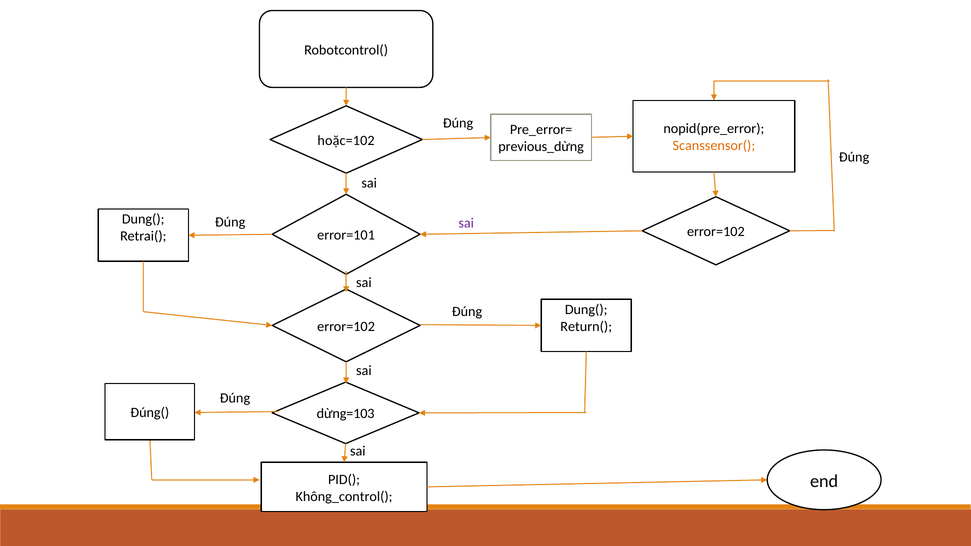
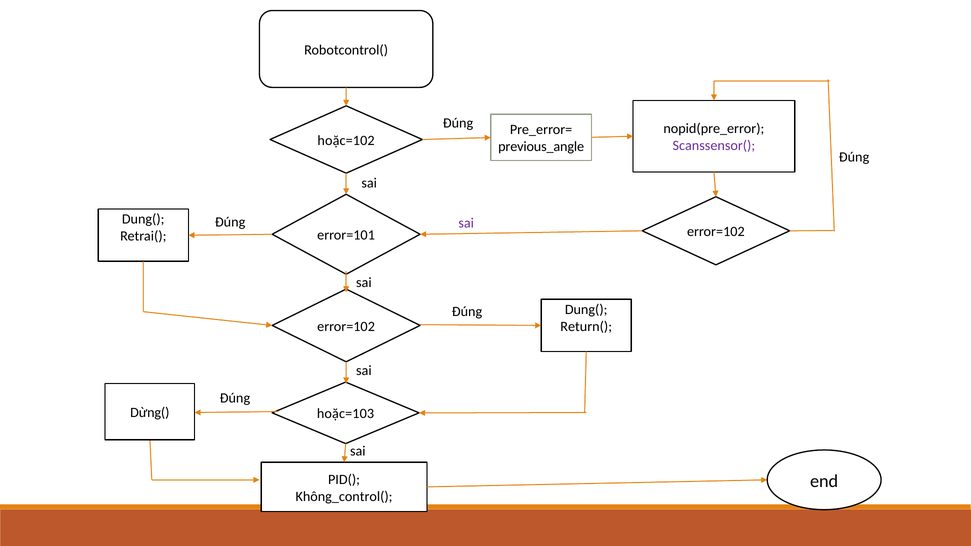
Scanssensor( colour: orange -> purple
previous_dừng: previous_dừng -> previous_angle
Đúng(: Đúng( -> Dừng(
dừng=103: dừng=103 -> hoặc=103
